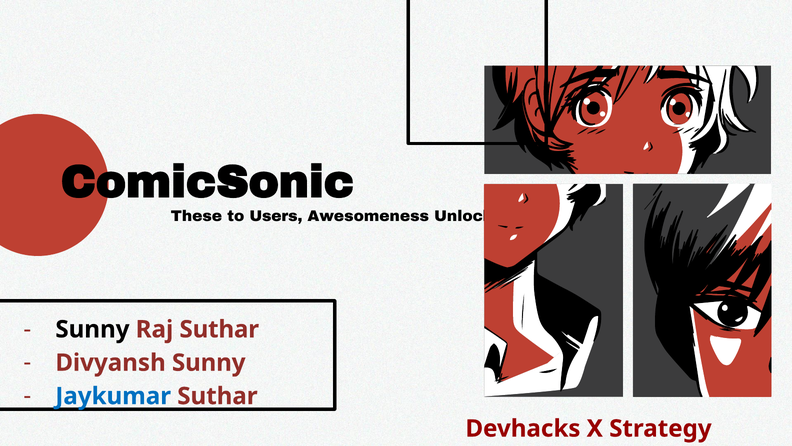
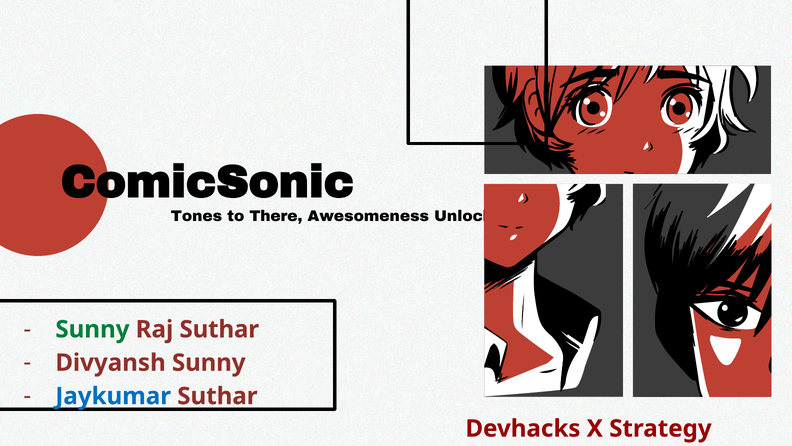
These: These -> Tones
Users: Users -> There
Sunny at (92, 329) colour: black -> green
